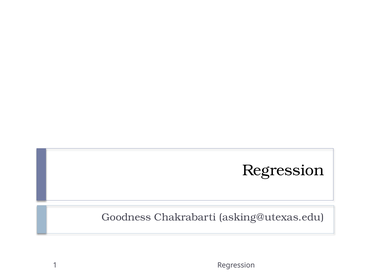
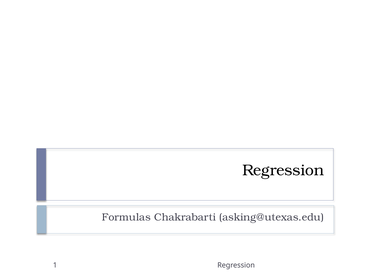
Goodness: Goodness -> Formulas
